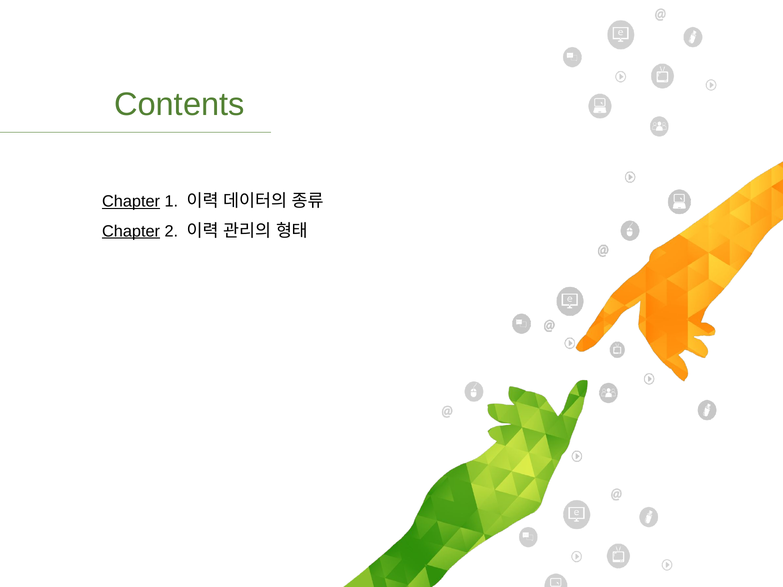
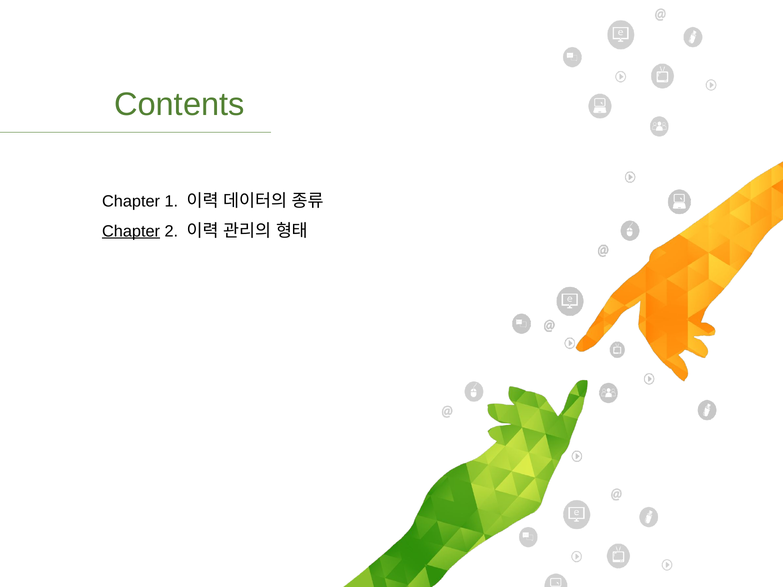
Chapter at (131, 202) underline: present -> none
